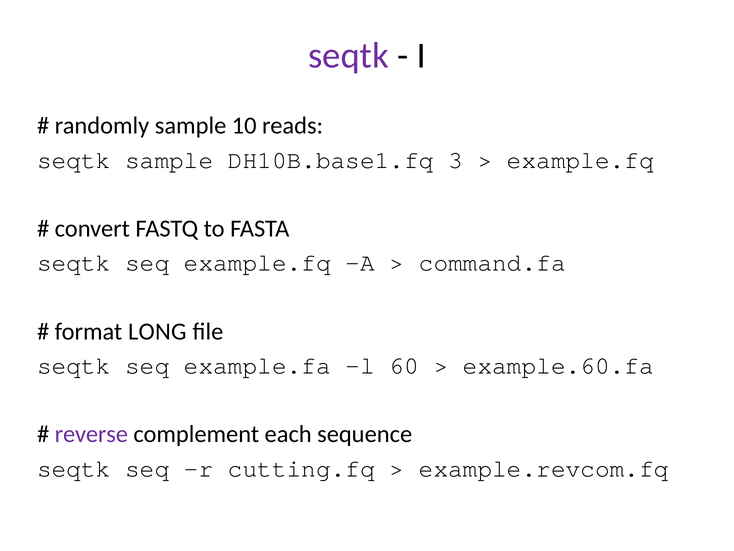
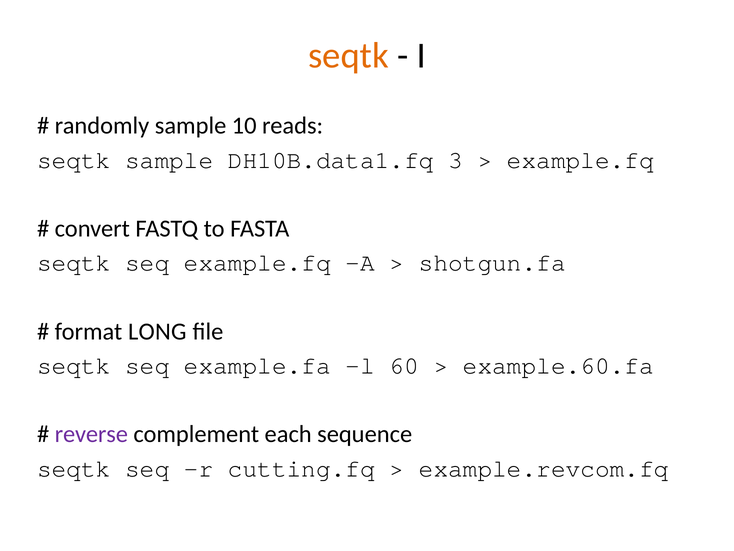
seqtk at (348, 56) colour: purple -> orange
DH10B.base1.fq: DH10B.base1.fq -> DH10B.data1.fq
command.fa: command.fa -> shotgun.fa
